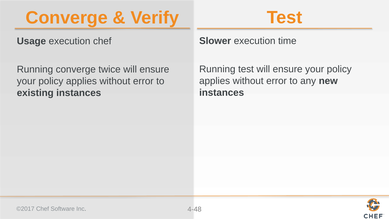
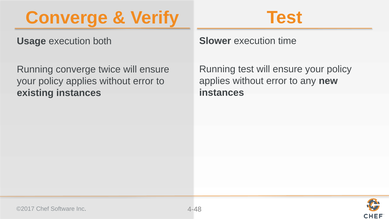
execution chef: chef -> both
